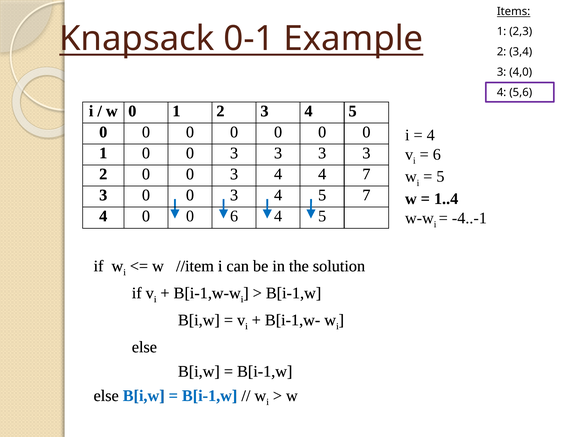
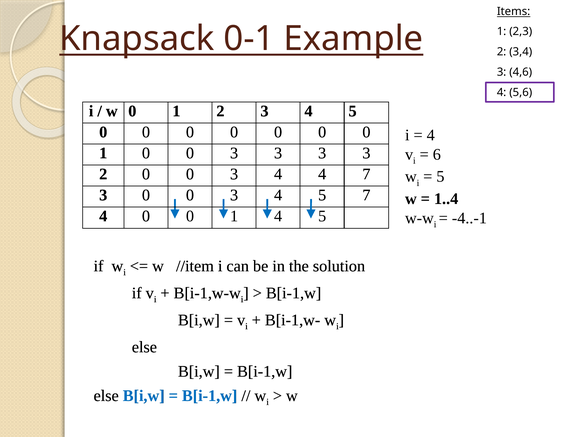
4,0: 4,0 -> 4,6
6 at (234, 216): 6 -> 1
